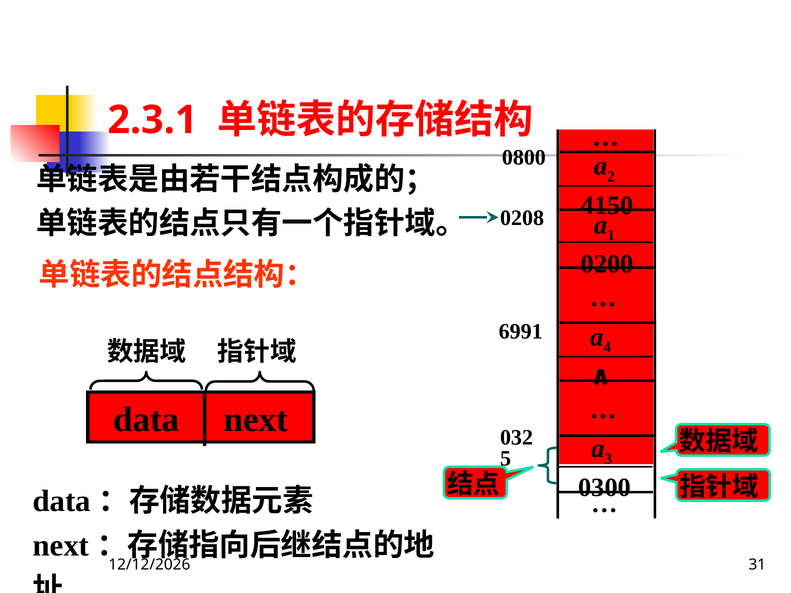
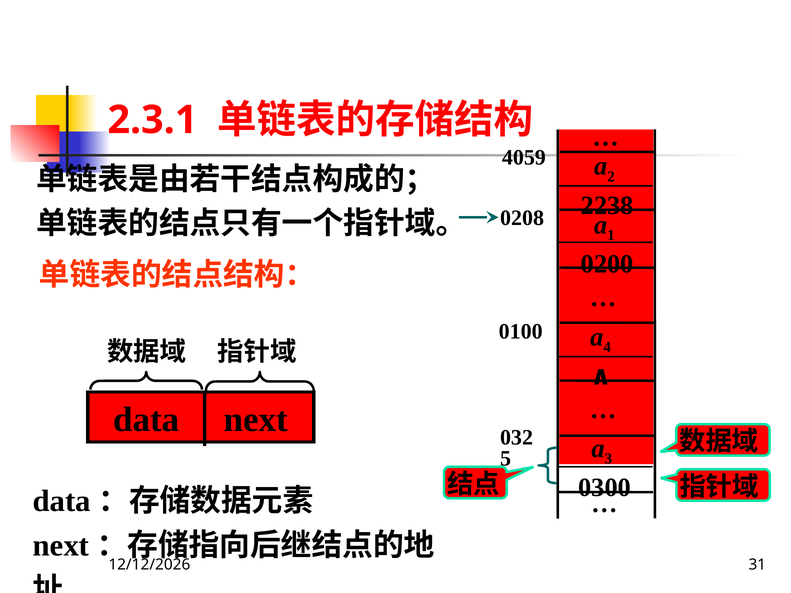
0800: 0800 -> 4059
4150: 4150 -> 2238
6991: 6991 -> 0100
